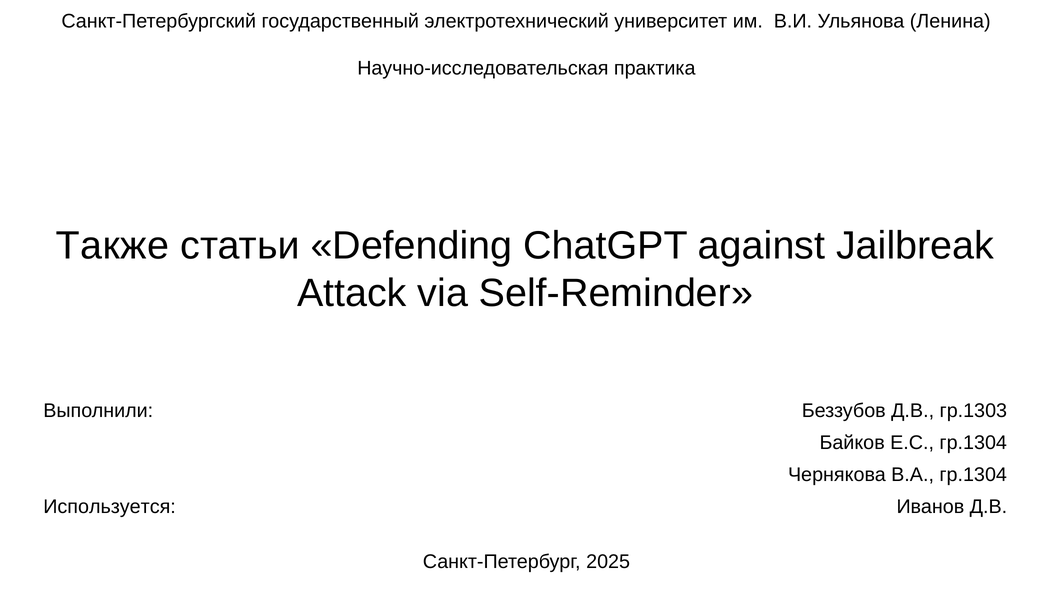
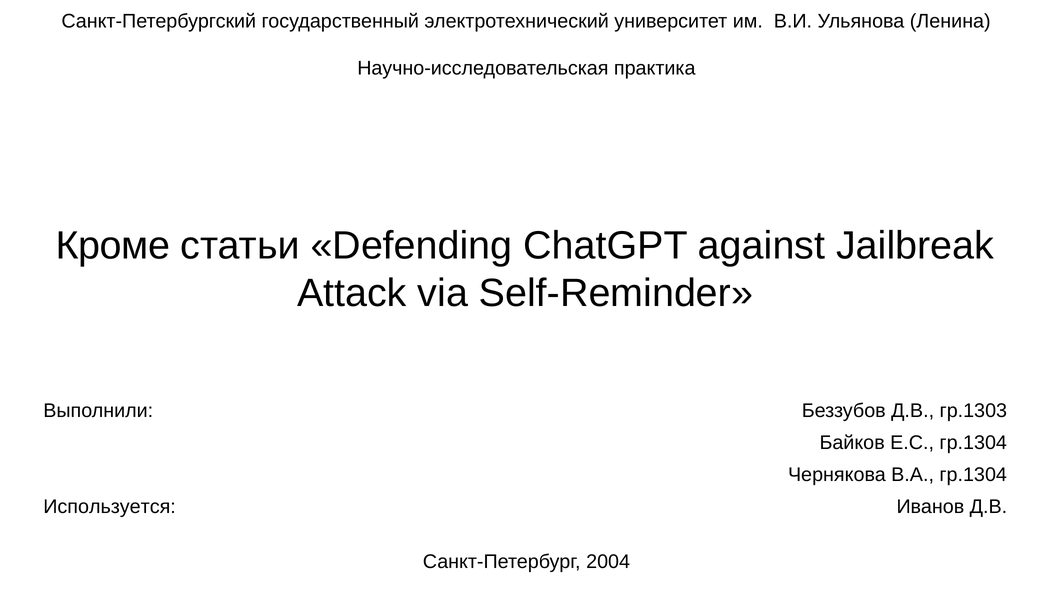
Также: Также -> Кроме
2025: 2025 -> 2004
